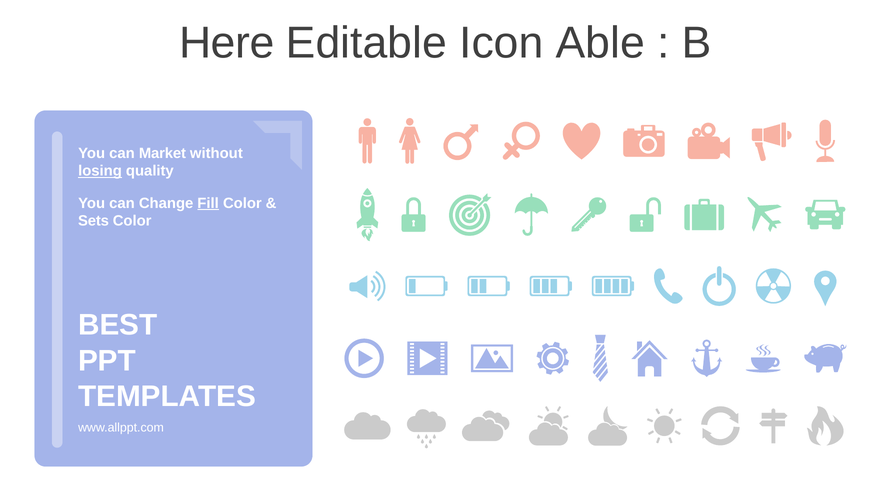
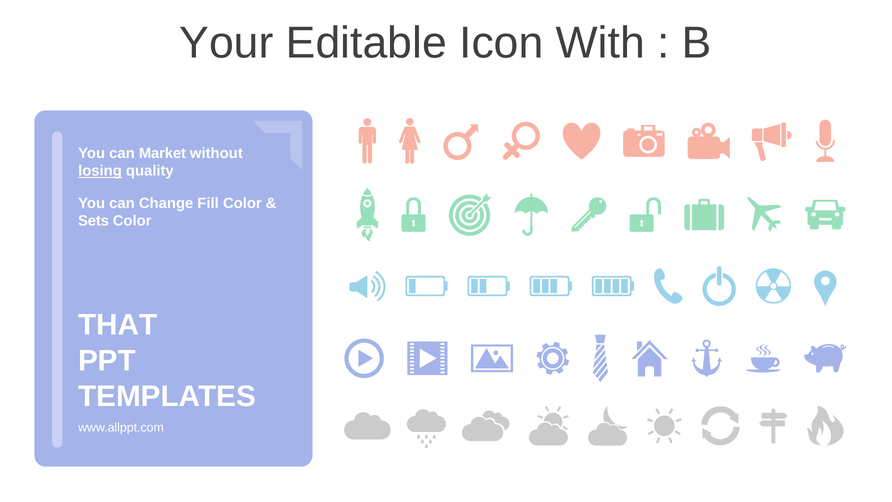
Here: Here -> Your
Able: Able -> With
Fill underline: present -> none
BEST: BEST -> THAT
